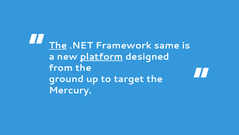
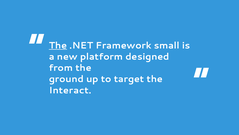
same: same -> small
platform underline: present -> none
Mercury: Mercury -> Interact
